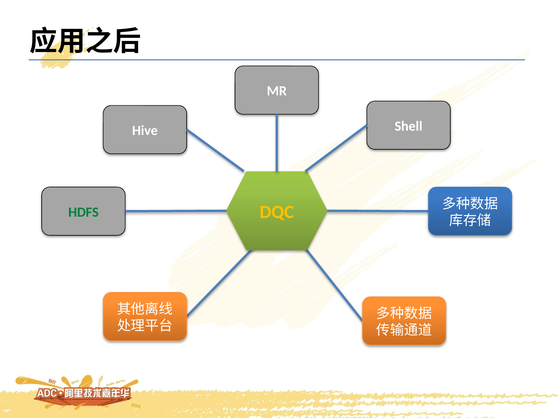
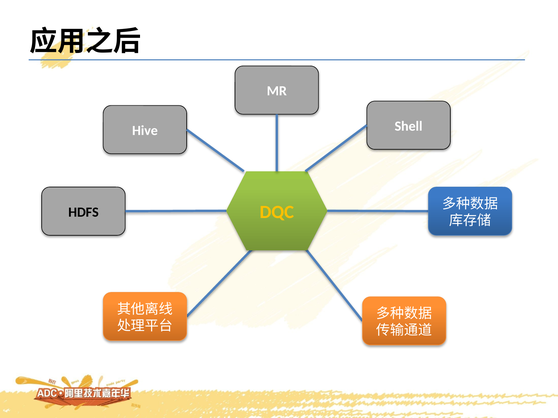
HDFS colour: green -> black
